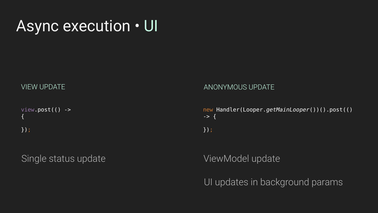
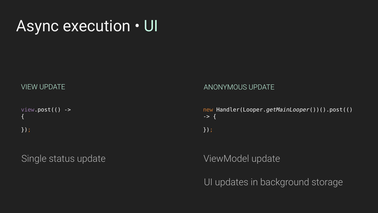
params: params -> storage
